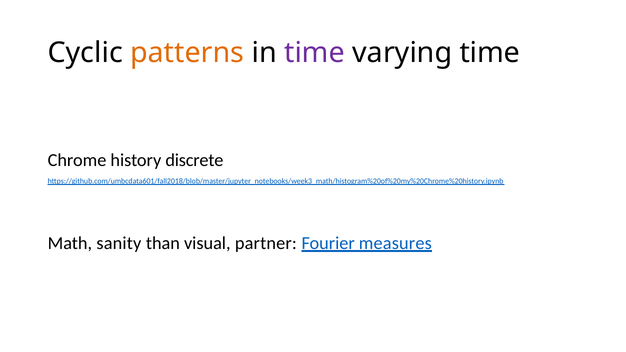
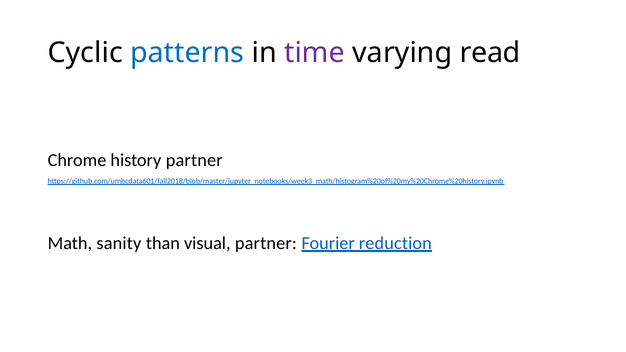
patterns colour: orange -> blue
varying time: time -> read
history discrete: discrete -> partner
measures: measures -> reduction
